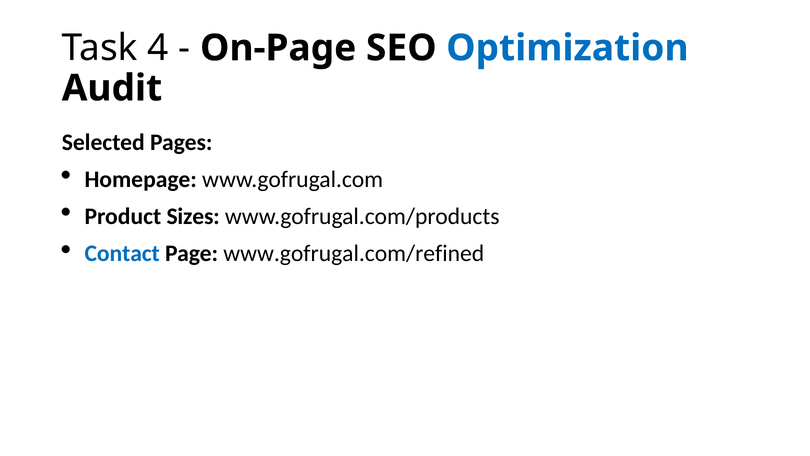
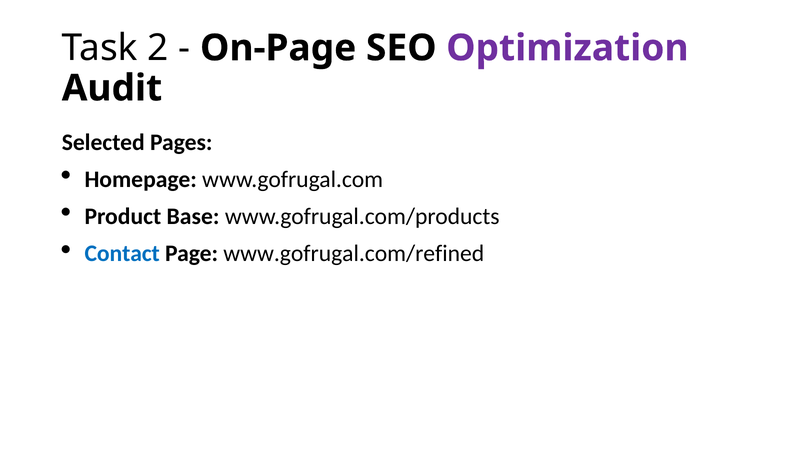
4: 4 -> 2
Optimization colour: blue -> purple
Sizes: Sizes -> Base
